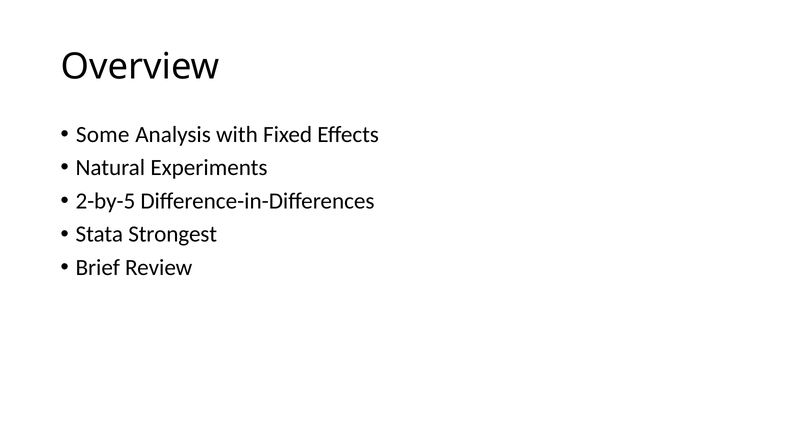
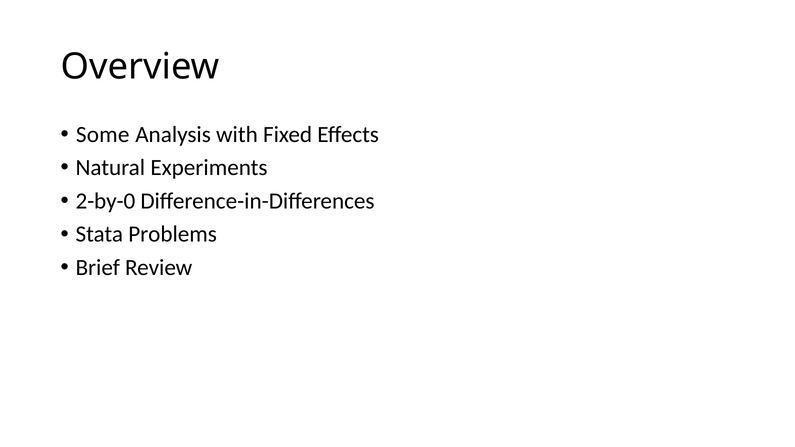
2-by-5: 2-by-5 -> 2-by-0
Strongest: Strongest -> Problems
